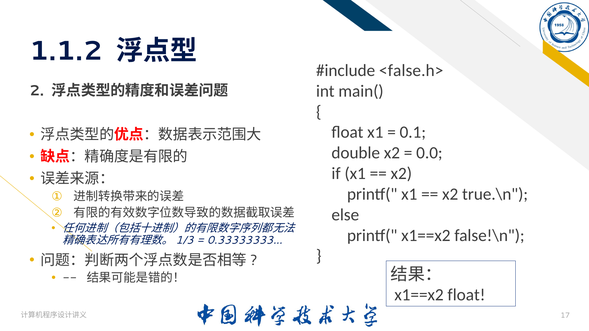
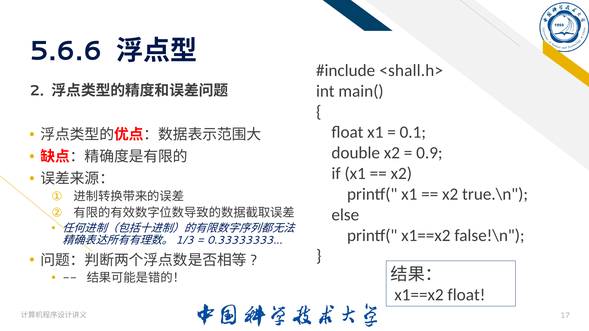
1.1.2: 1.1.2 -> 5.6.6
<false.h>: <false.h> -> <shall.h>
0.0: 0.0 -> 0.9
